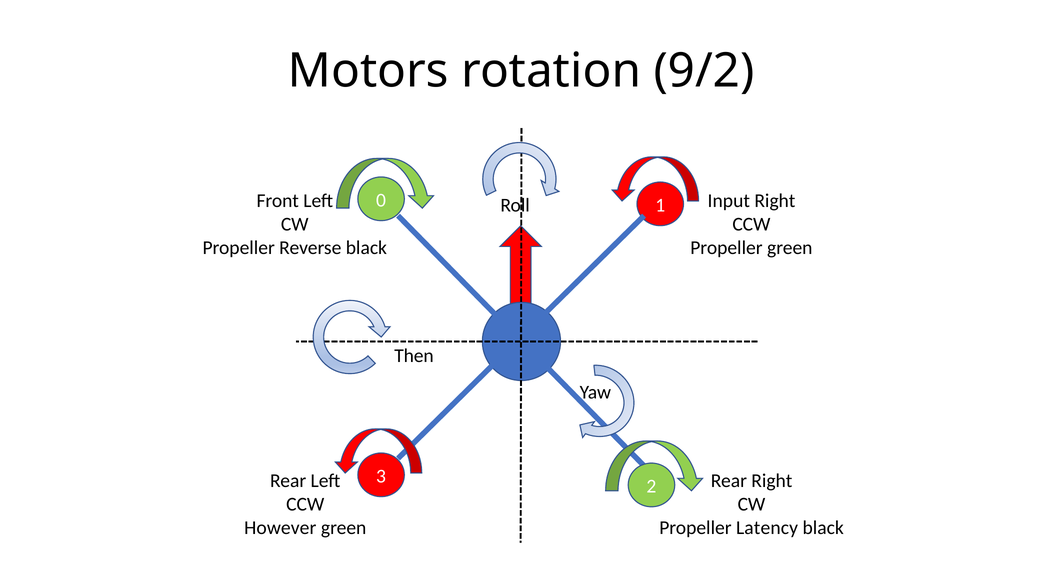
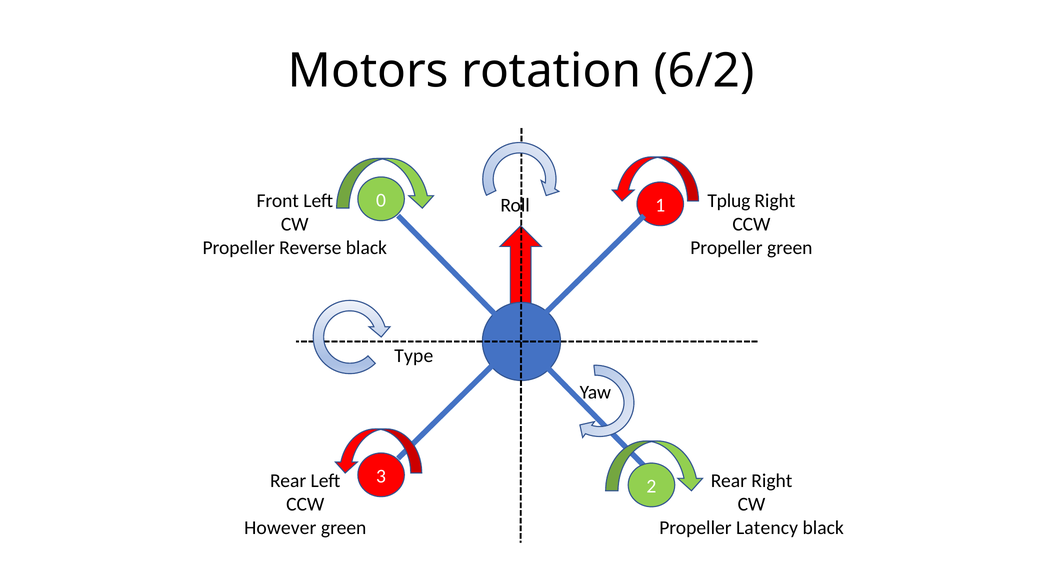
9/2: 9/2 -> 6/2
Input: Input -> Tplug
Then: Then -> Type
